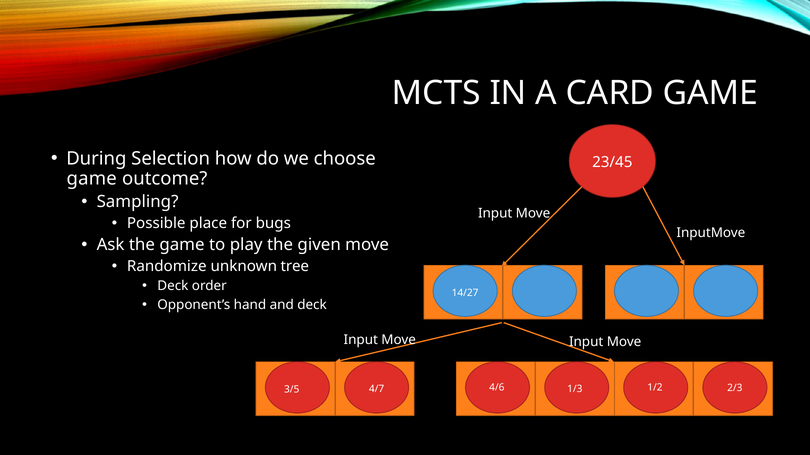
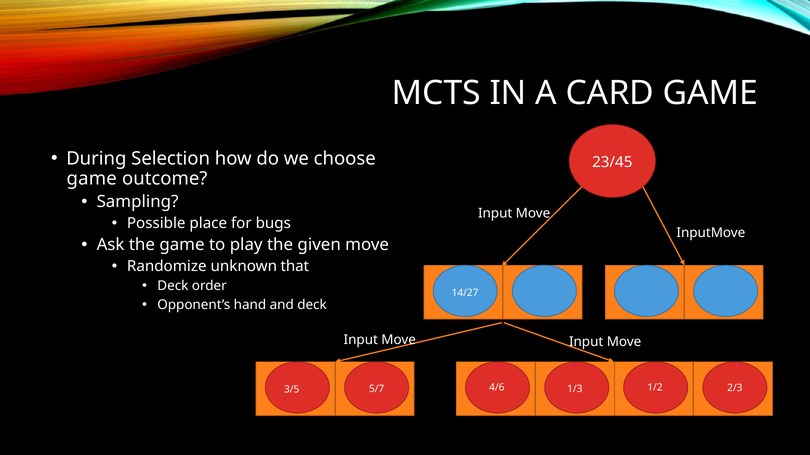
tree: tree -> that
4/7: 4/7 -> 5/7
